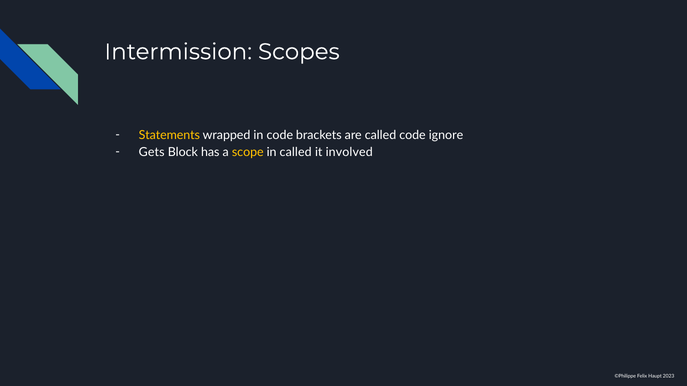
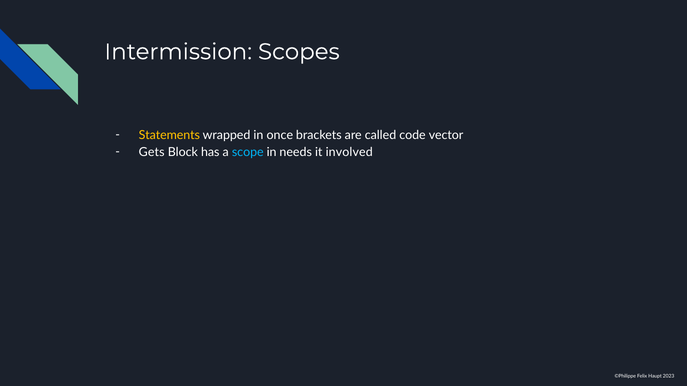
in code: code -> once
ignore: ignore -> vector
scope colour: yellow -> light blue
in called: called -> needs
